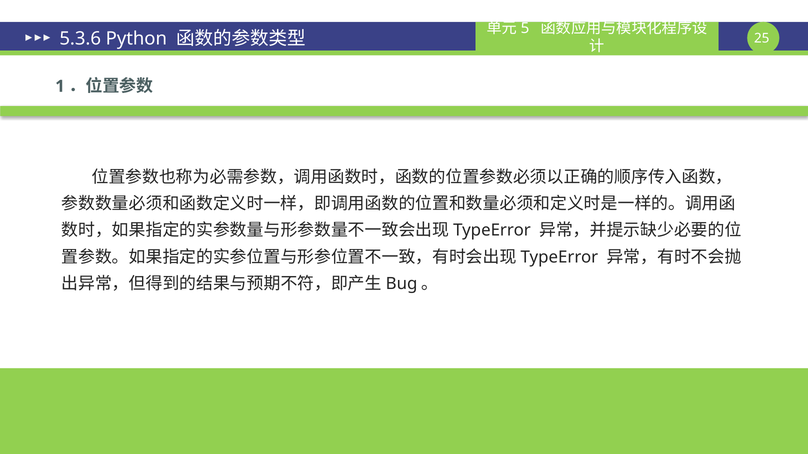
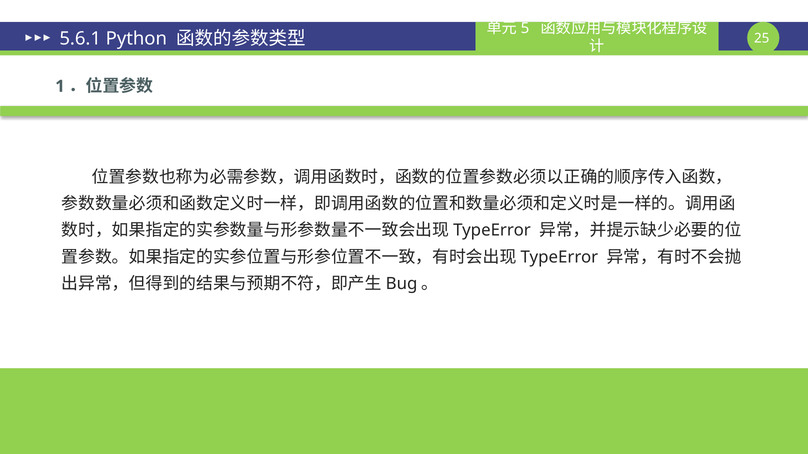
5.3.6: 5.3.6 -> 5.6.1
